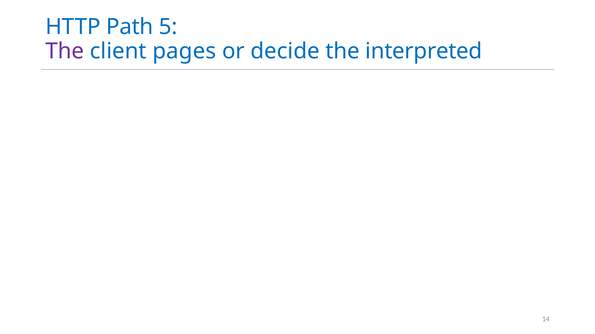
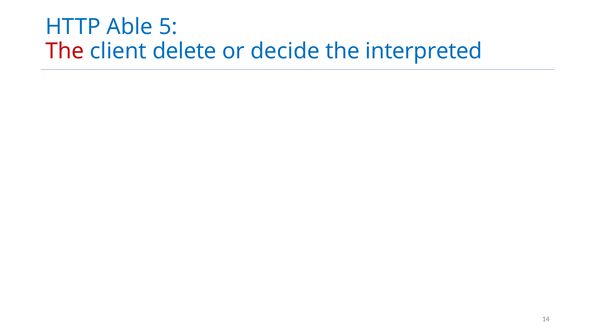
Path: Path -> Able
The at (65, 51) colour: purple -> red
pages: pages -> delete
